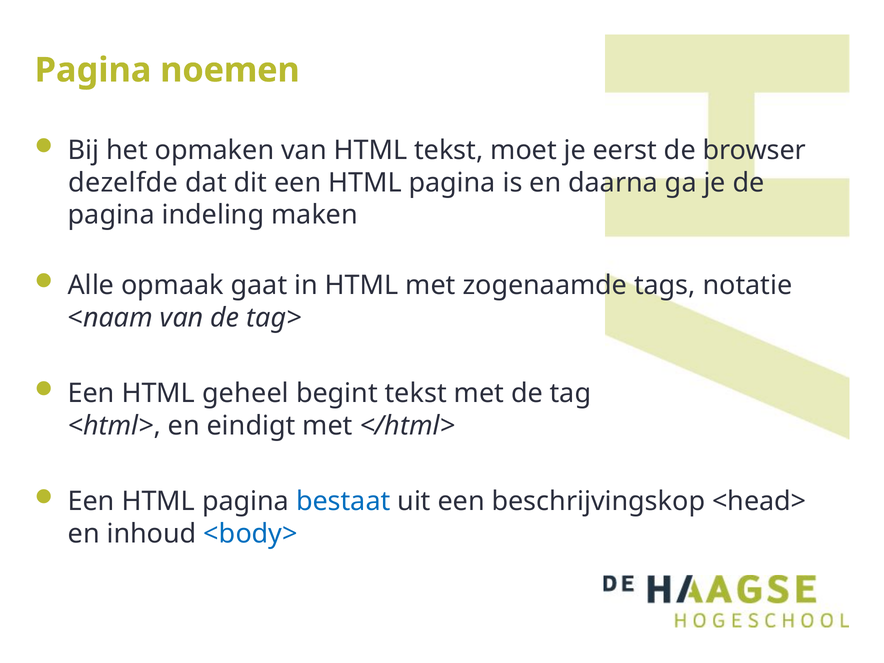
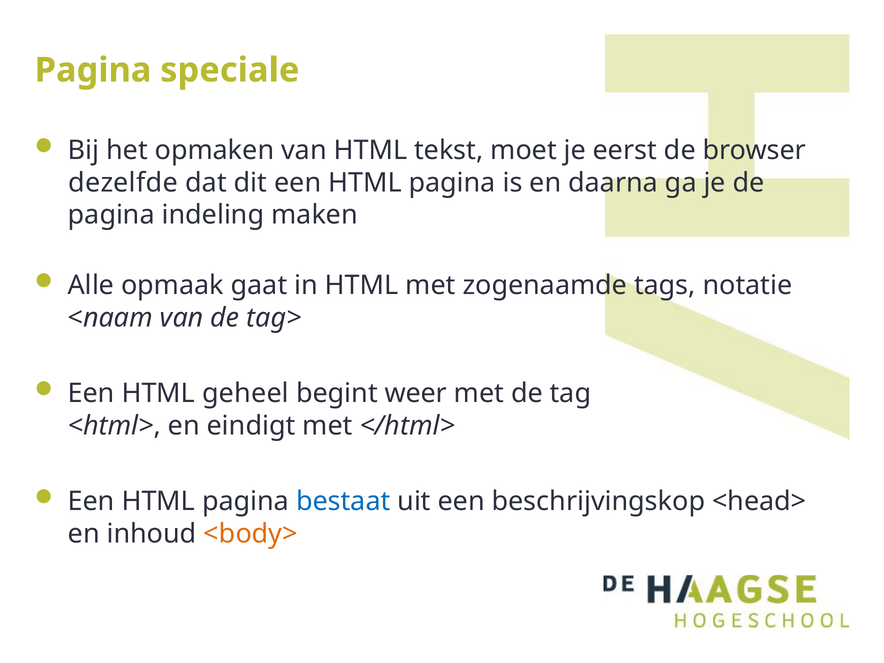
noemen: noemen -> speciale
begint tekst: tekst -> weer
<body> colour: blue -> orange
